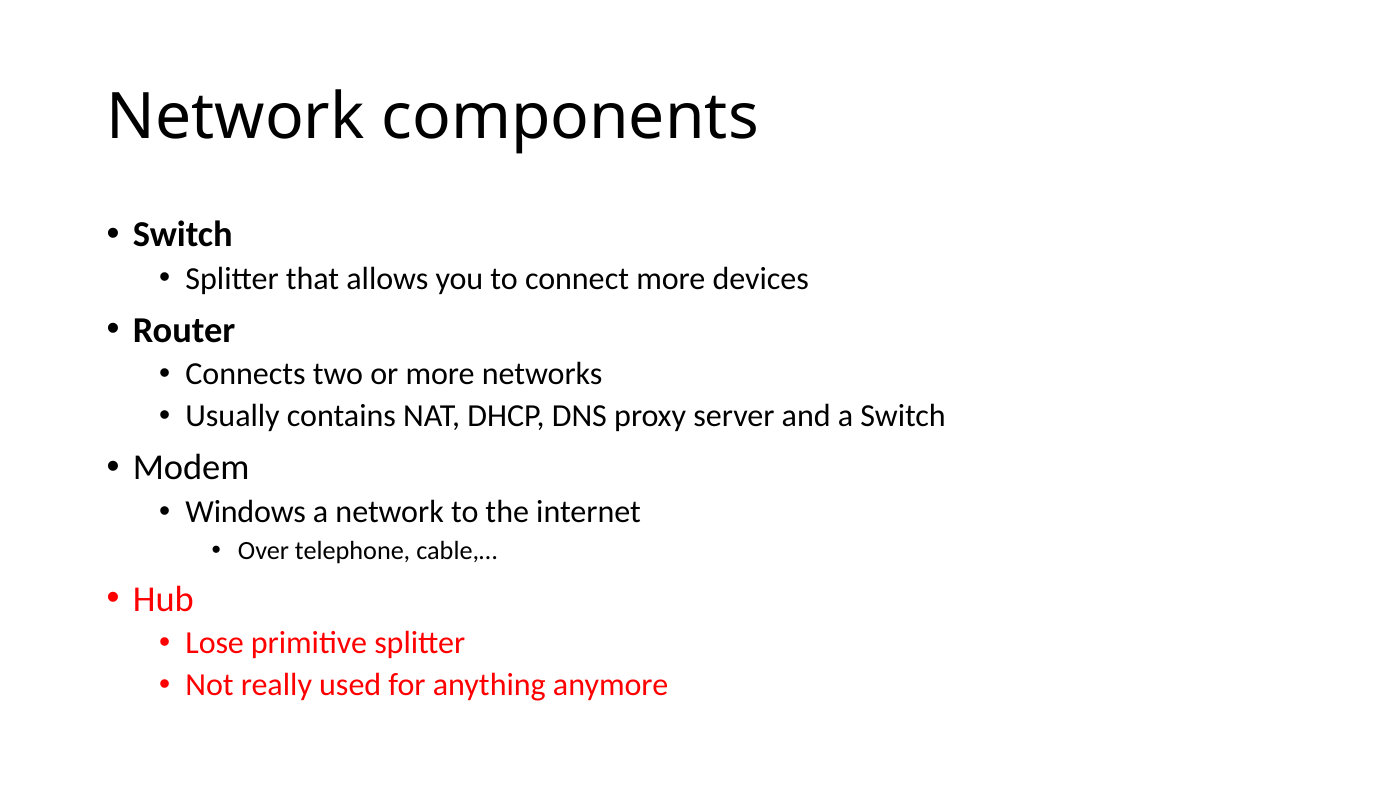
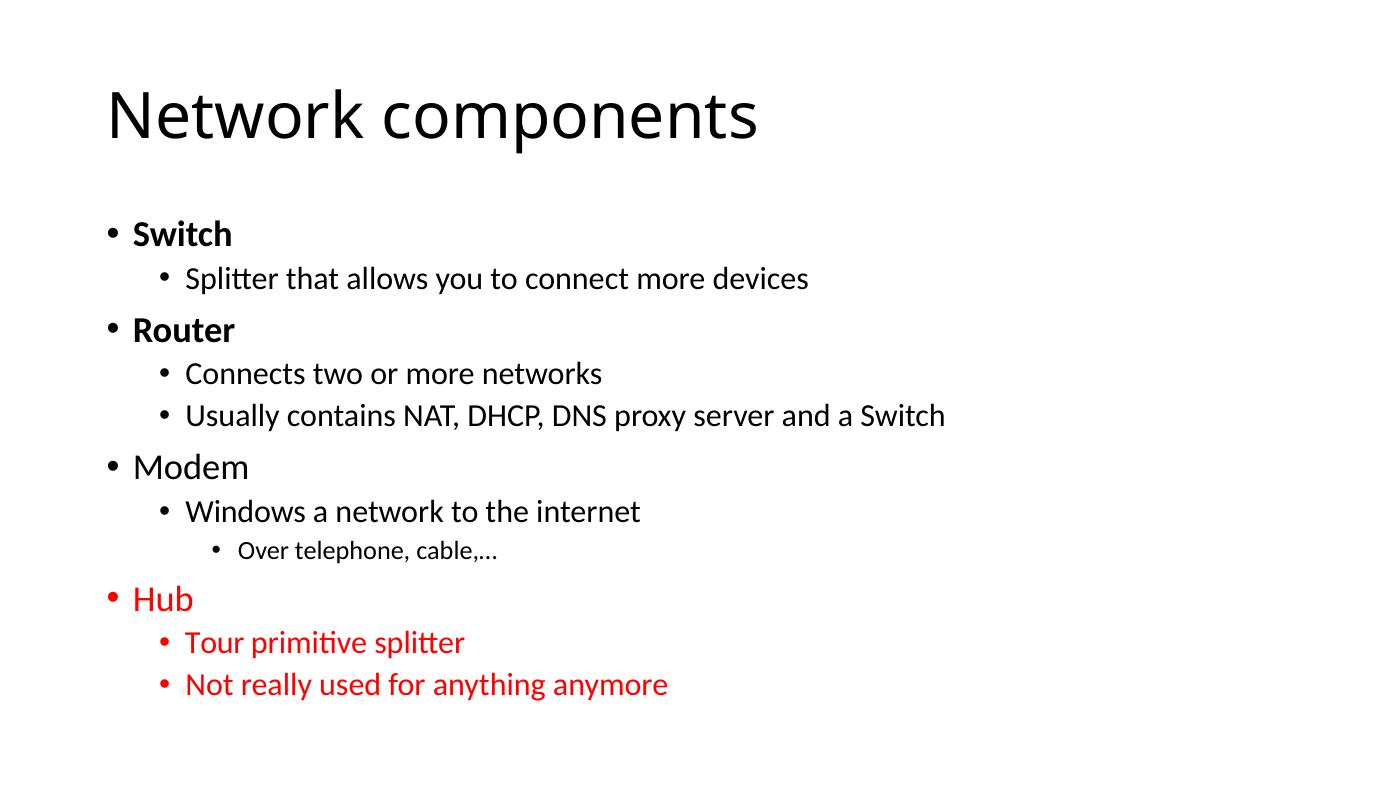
Lose: Lose -> Tour
